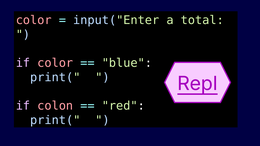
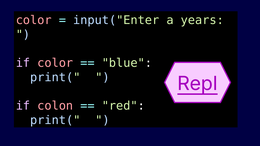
total: total -> years
